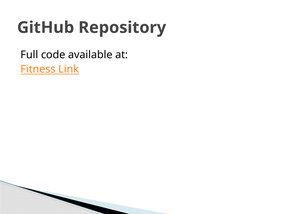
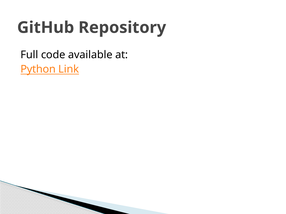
Fitness: Fitness -> Python
